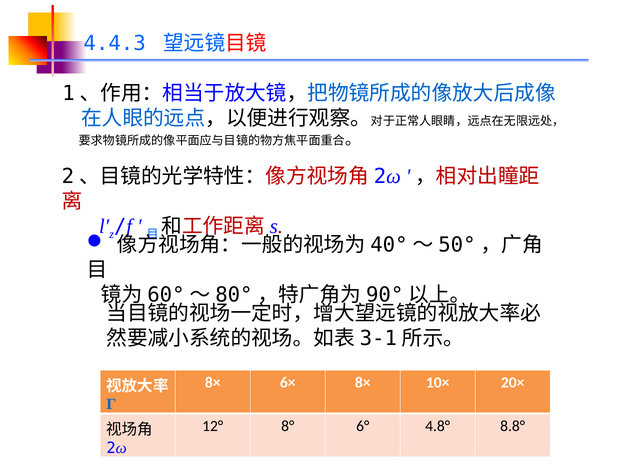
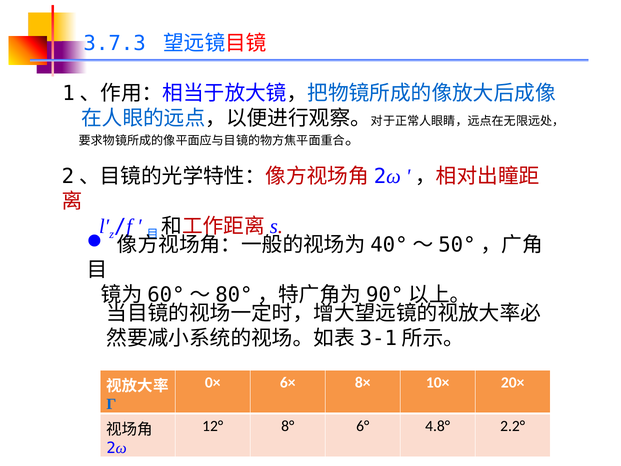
4.4.3: 4.4.3 -> 3.7.3
8× at (213, 383): 8× -> 0×
8.8°: 8.8° -> 2.2°
